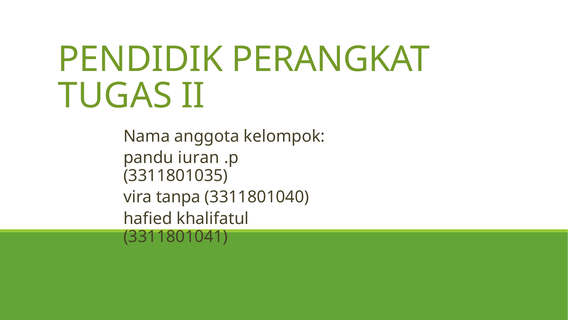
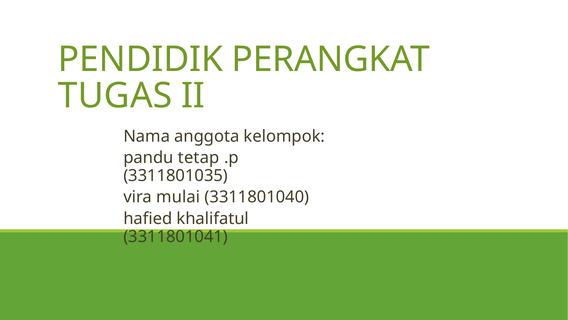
iuran: iuran -> tetap
tanpa: tanpa -> mulai
